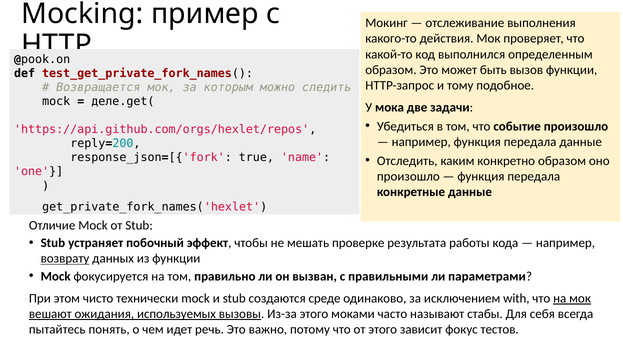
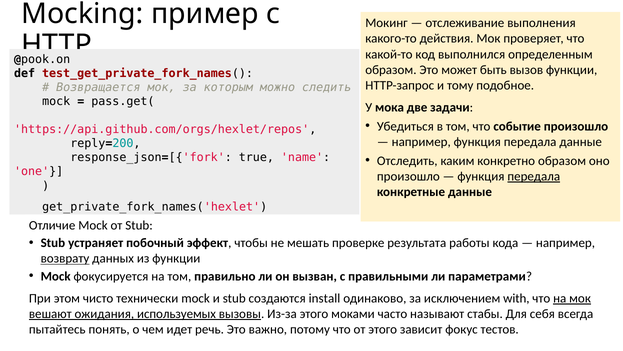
деле.get(: деле.get( -> pass.get(
передала at (534, 176) underline: none -> present
среде: среде -> install
